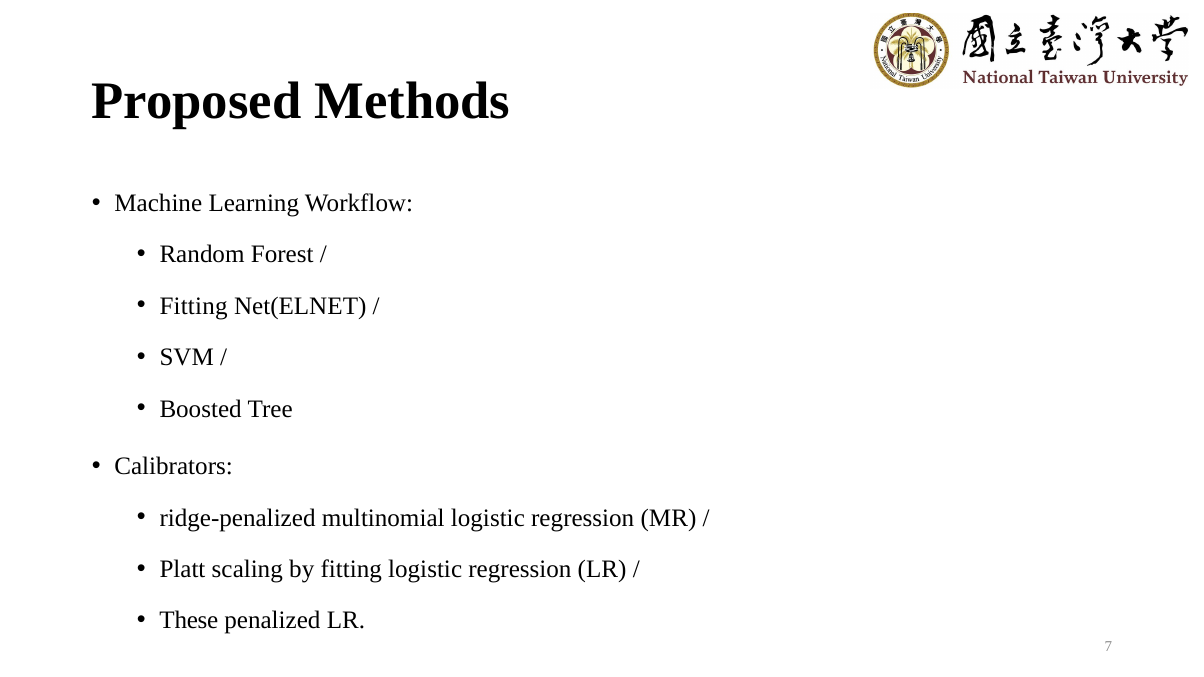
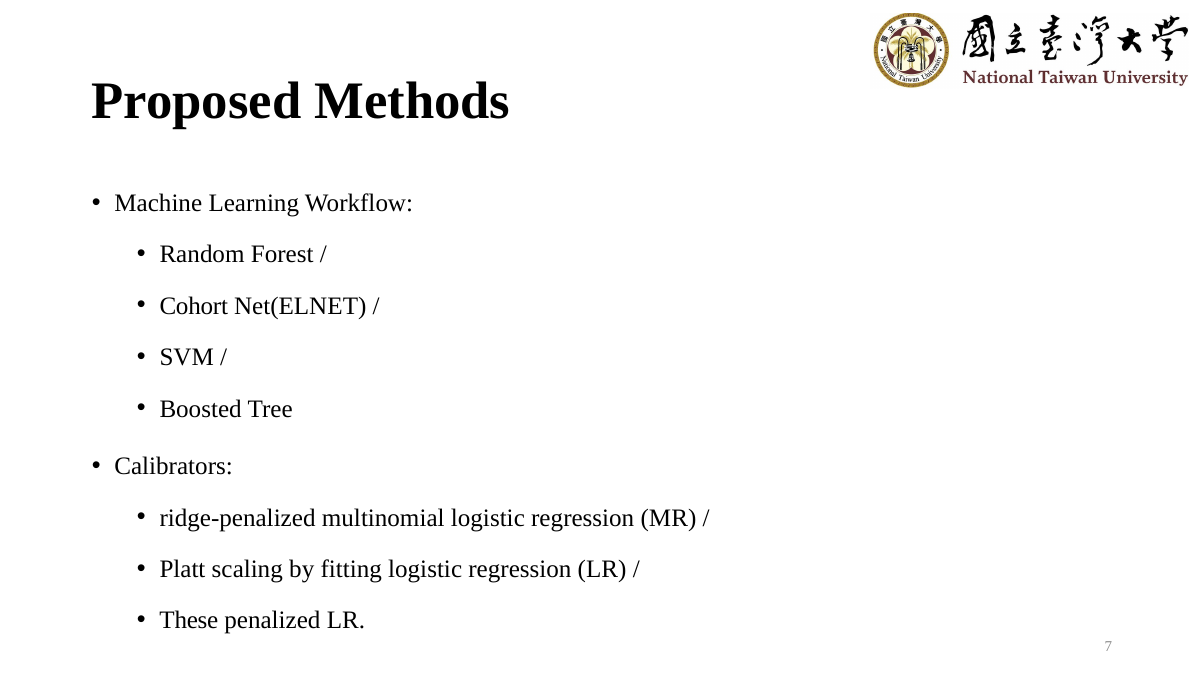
Fitting at (194, 306): Fitting -> Cohort
